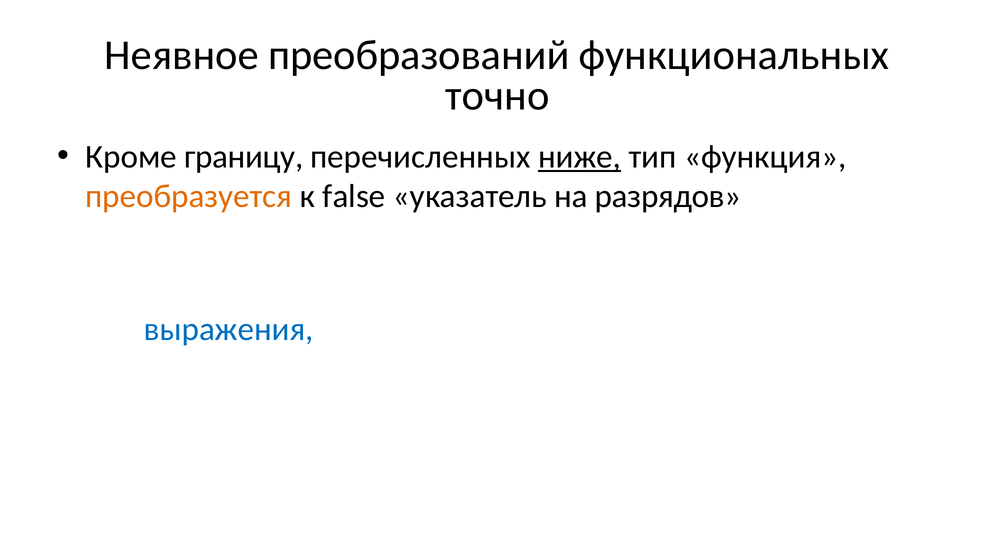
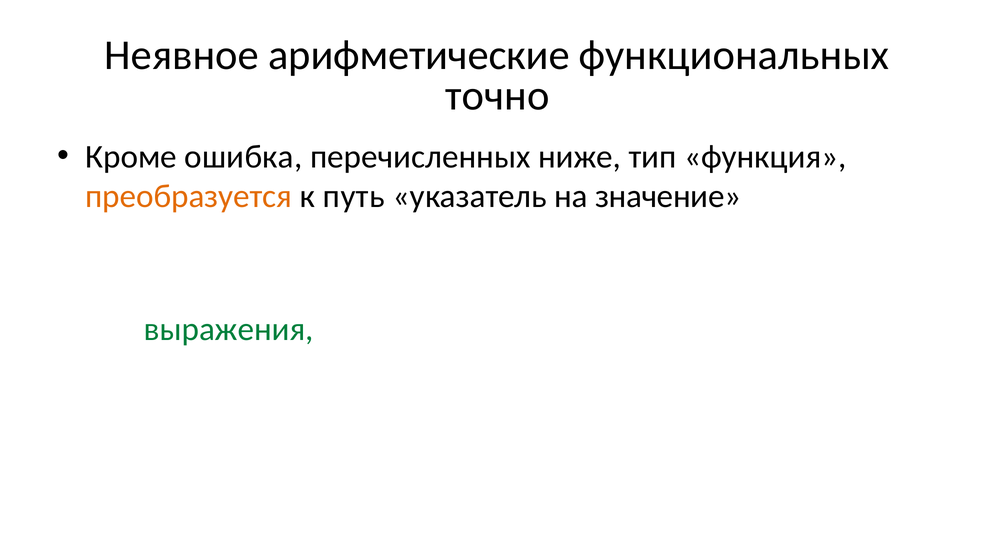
преобразований: преобразований -> арифметические
границу: границу -> ошибка
ниже underline: present -> none
false: false -> путь
разрядов: разрядов -> значение
выражения colour: blue -> green
